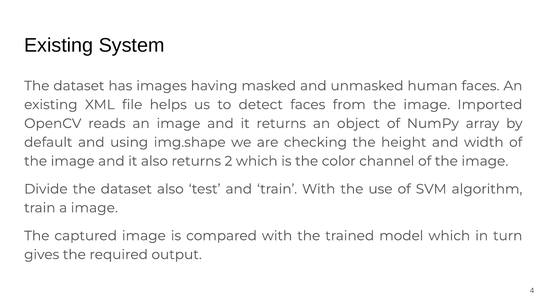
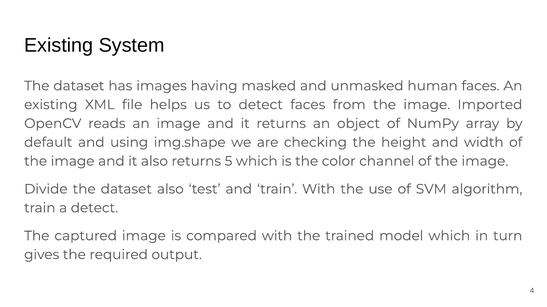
2: 2 -> 5
a image: image -> detect
